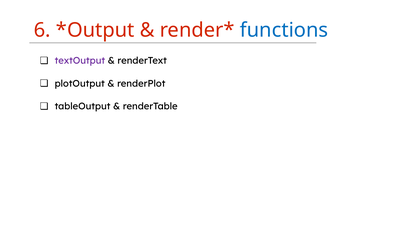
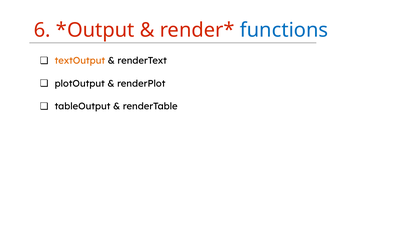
textOutput colour: purple -> orange
